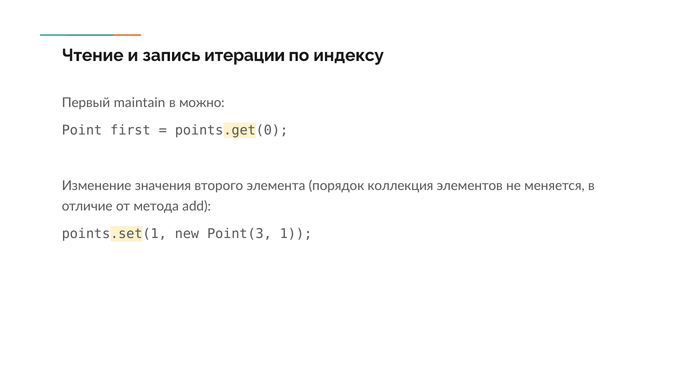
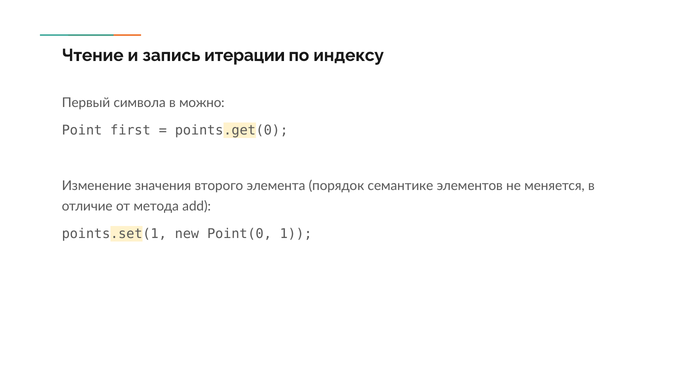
maintain: maintain -> символа
коллекция: коллекция -> семантике
Point(3: Point(3 -> Point(0
